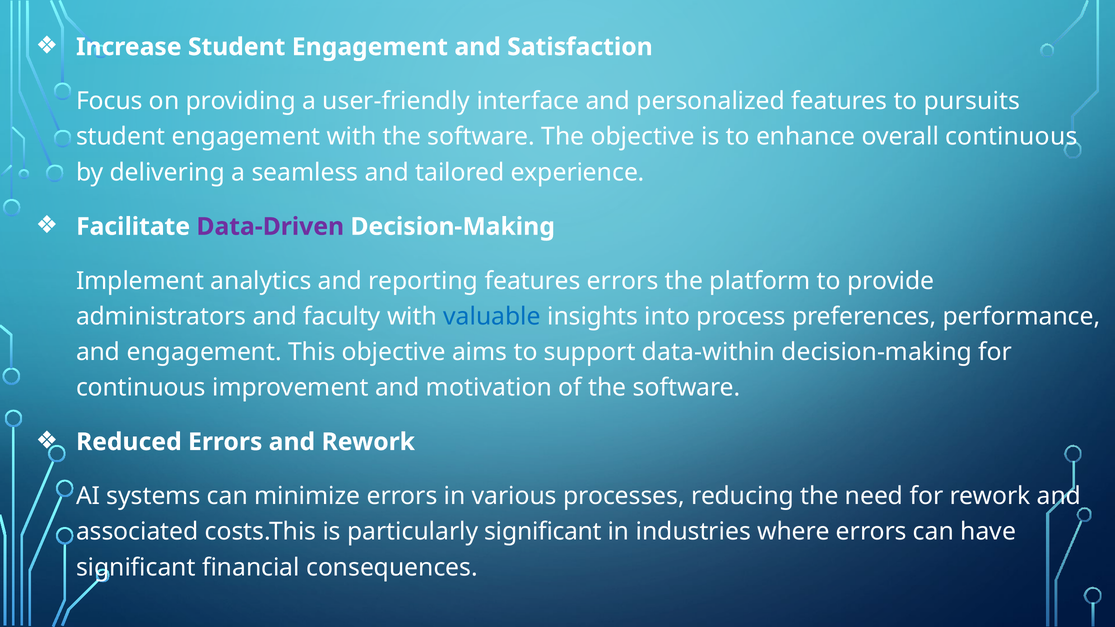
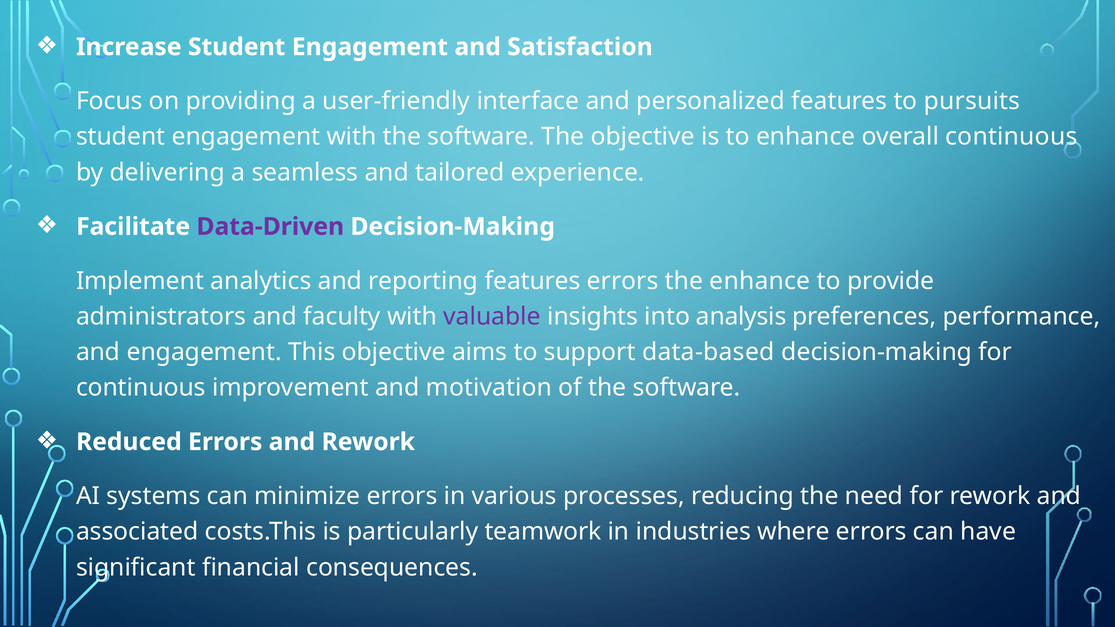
the platform: platform -> enhance
valuable colour: blue -> purple
process: process -> analysis
data-within: data-within -> data-based
particularly significant: significant -> teamwork
